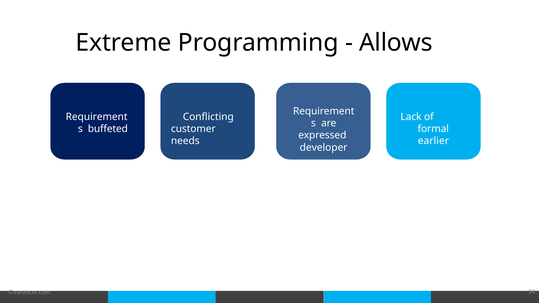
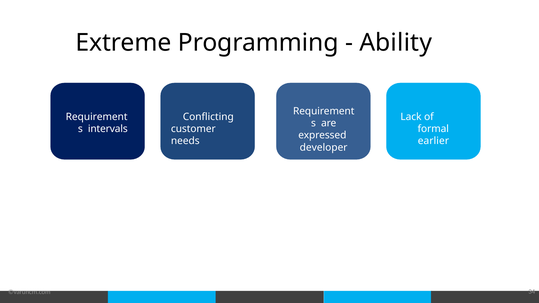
Allows: Allows -> Ability
buffeted: buffeted -> intervals
